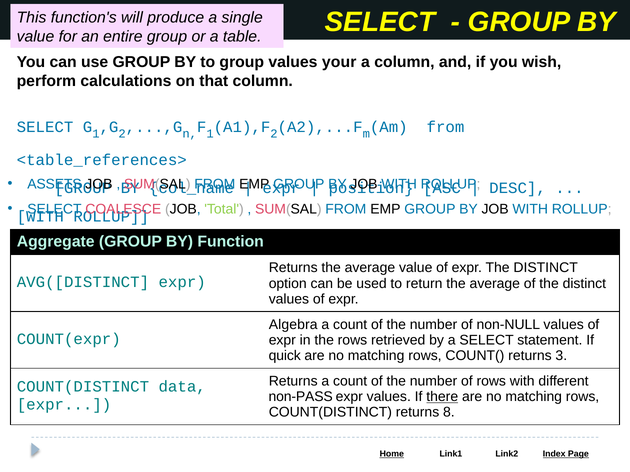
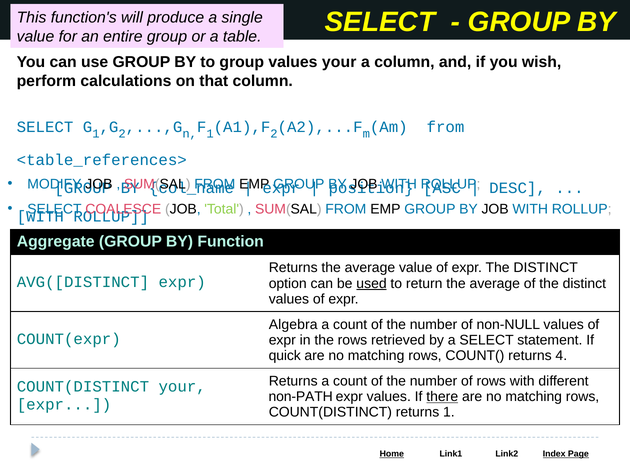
ASSETS: ASSETS -> MODIFY
used underline: none -> present
3: 3 -> 4
COUNT(DISTINCT data: data -> your
non-PASS: non-PASS -> non-PATH
returns 8: 8 -> 1
